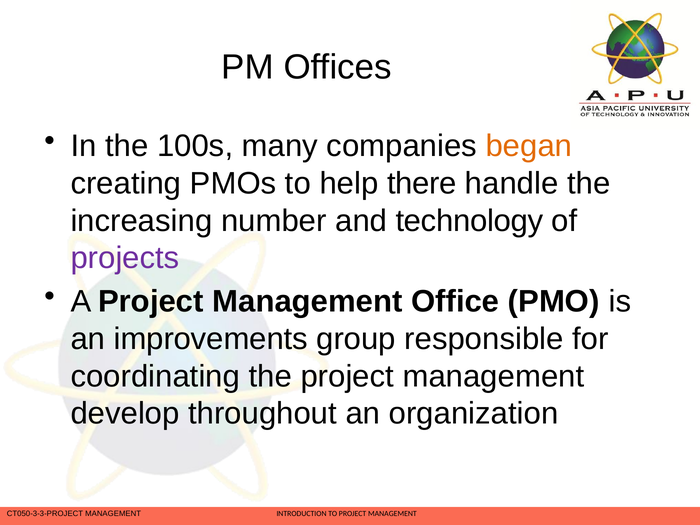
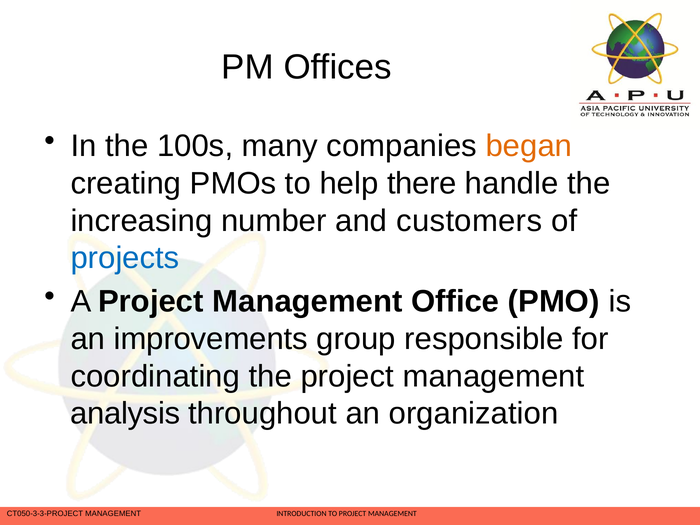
technology: technology -> customers
projects colour: purple -> blue
develop: develop -> analysis
